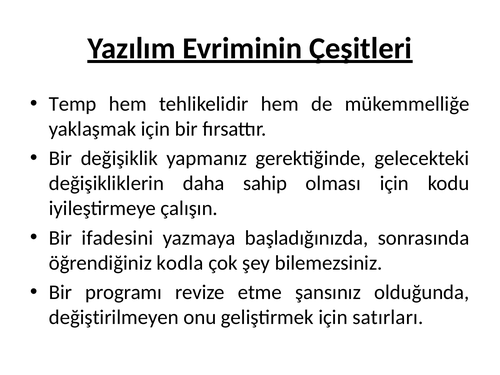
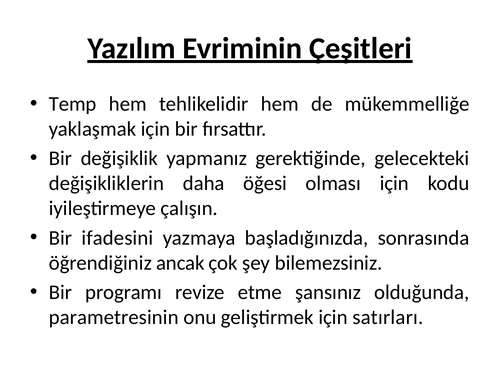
sahip: sahip -> öğesi
kodla: kodla -> ancak
değiştirilmeyen: değiştirilmeyen -> parametresinin
